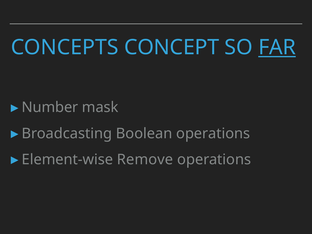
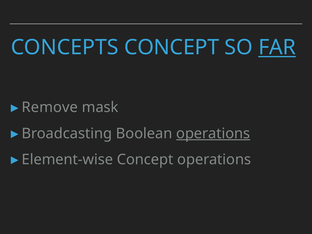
Number: Number -> Remove
operations at (213, 133) underline: none -> present
Element-wise Remove: Remove -> Concept
